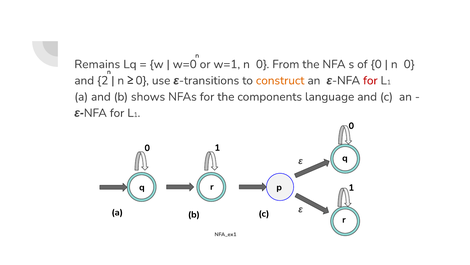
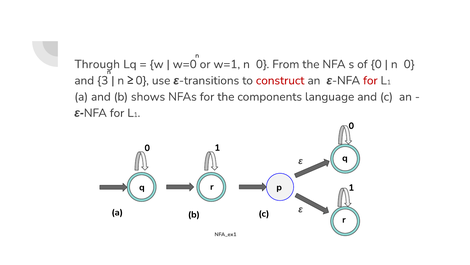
Remains: Remains -> Through
2: 2 -> 3
construct colour: orange -> red
